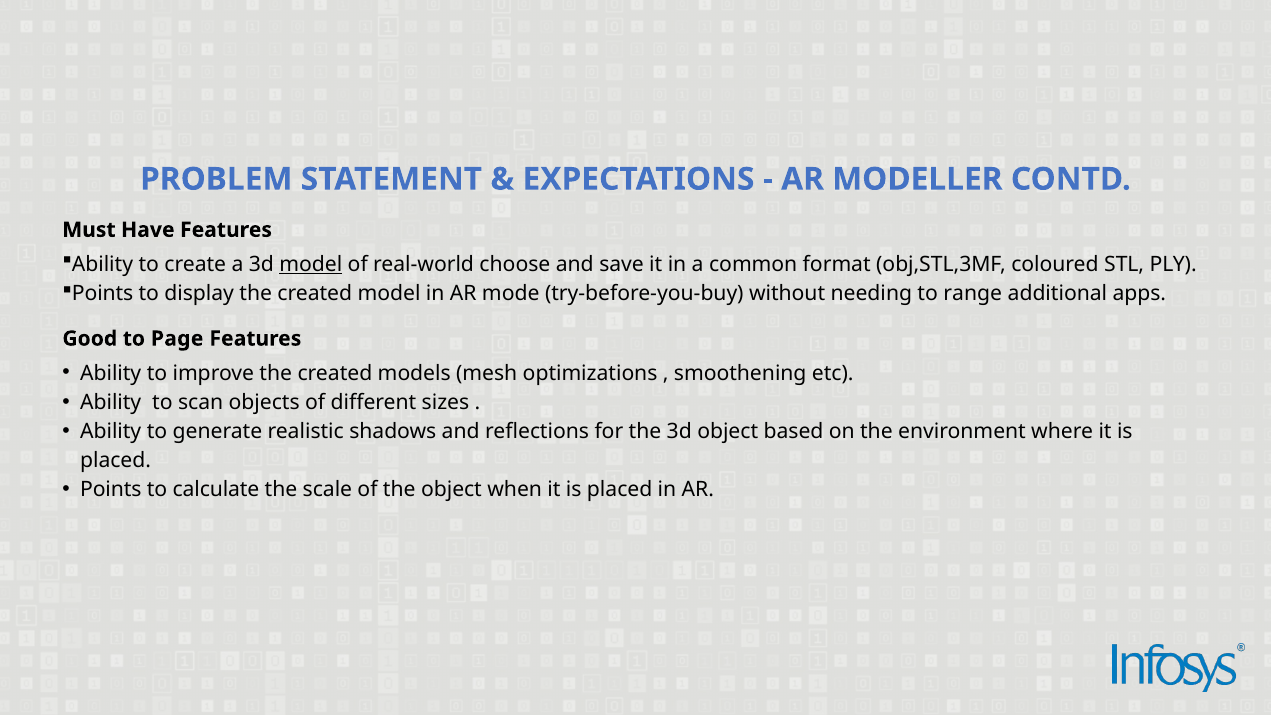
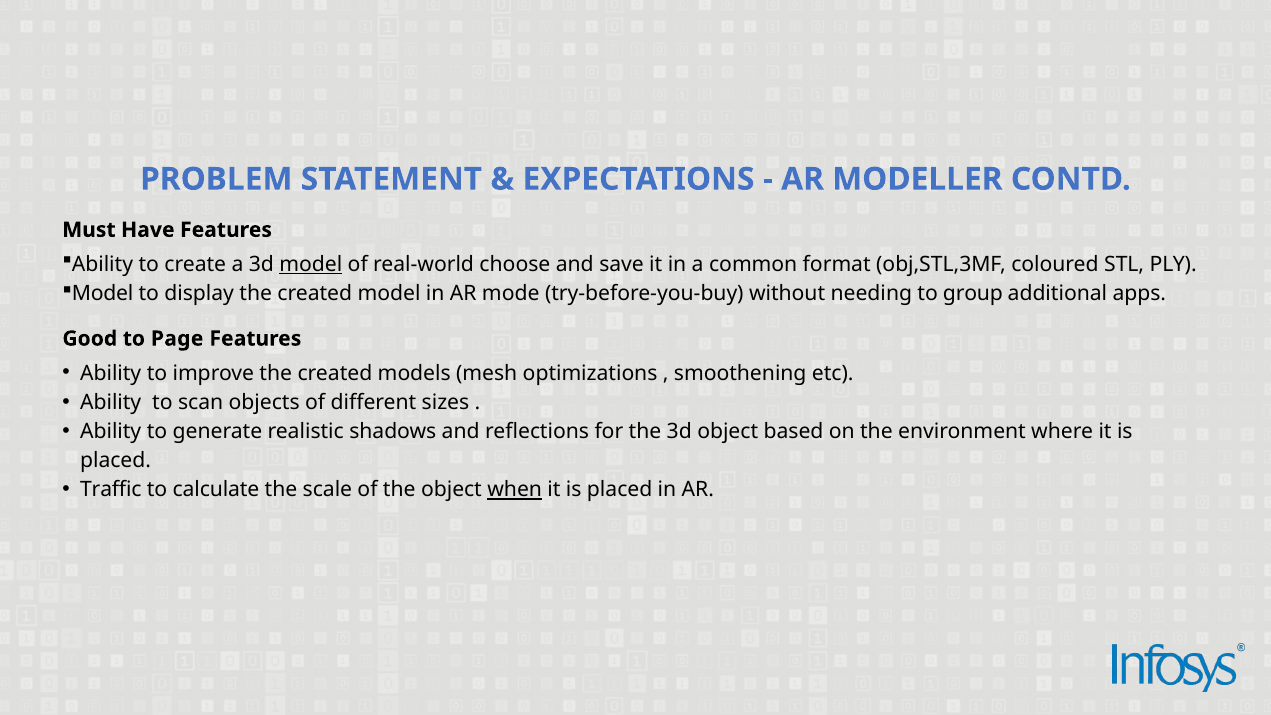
Points at (103, 294): Points -> Model
range: range -> group
Points at (111, 490): Points -> Traffic
when underline: none -> present
